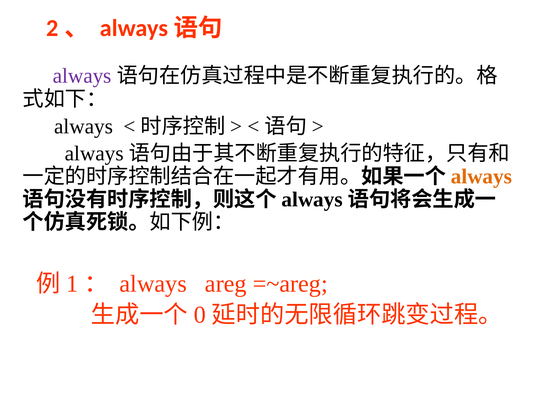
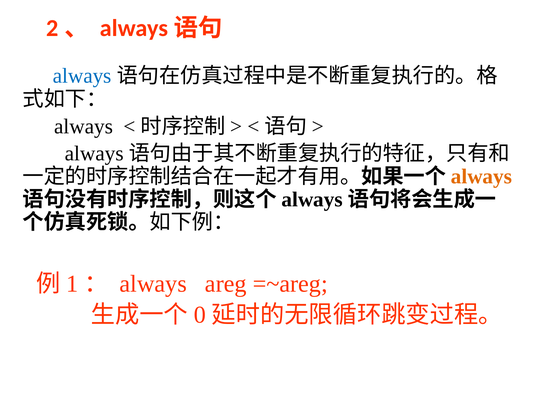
always at (82, 76) colour: purple -> blue
